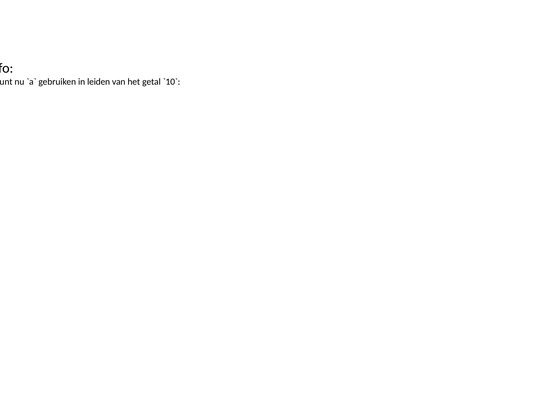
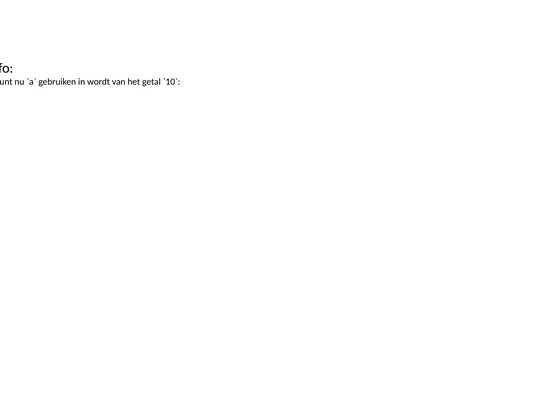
leiden: leiden -> wordt
